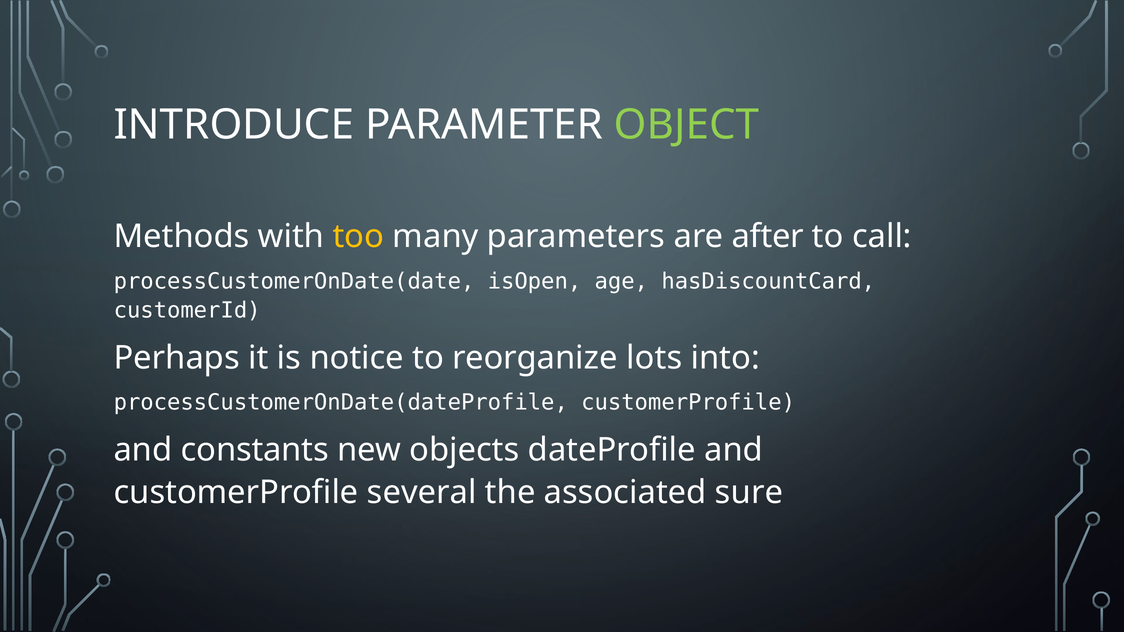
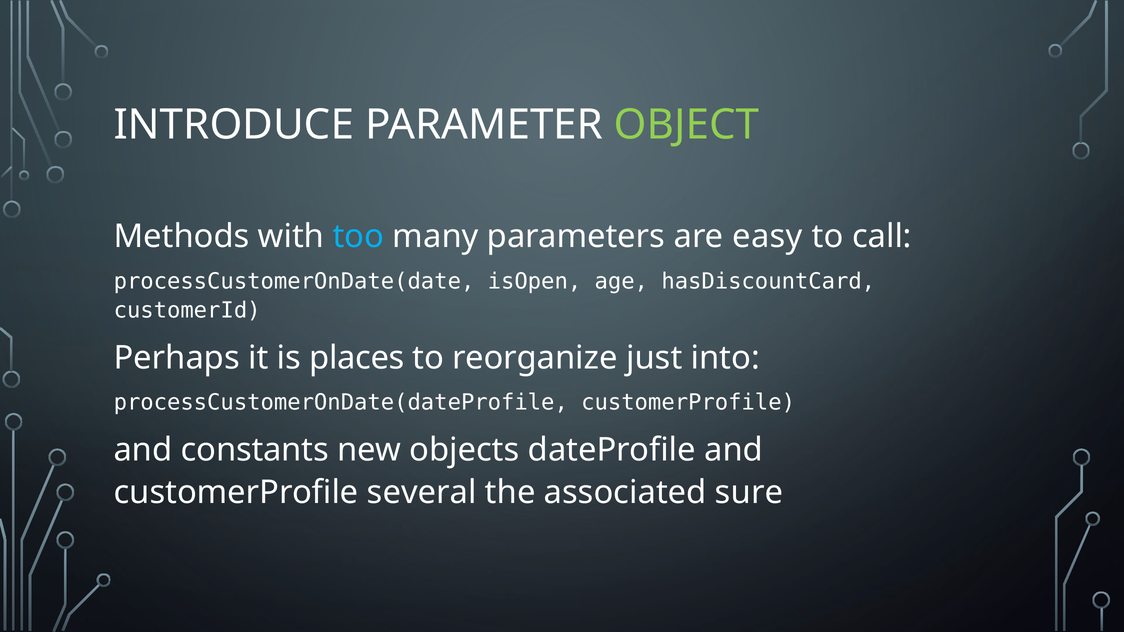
too colour: yellow -> light blue
after: after -> easy
notice: notice -> places
lots: lots -> just
